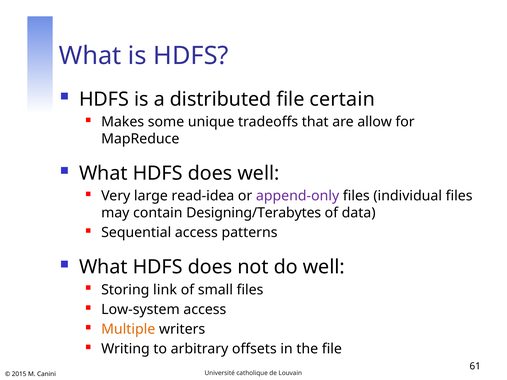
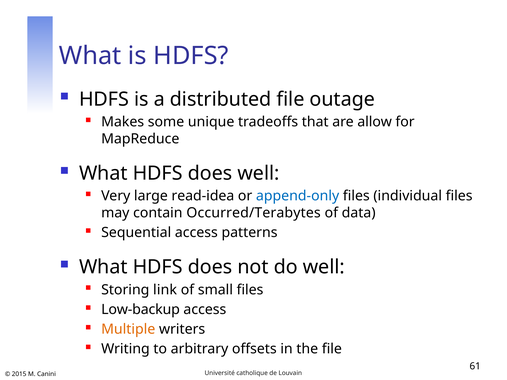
certain: certain -> outage
append-only colour: purple -> blue
Designing/Terabytes: Designing/Terabytes -> Occurred/Terabytes
Low-system: Low-system -> Low-backup
